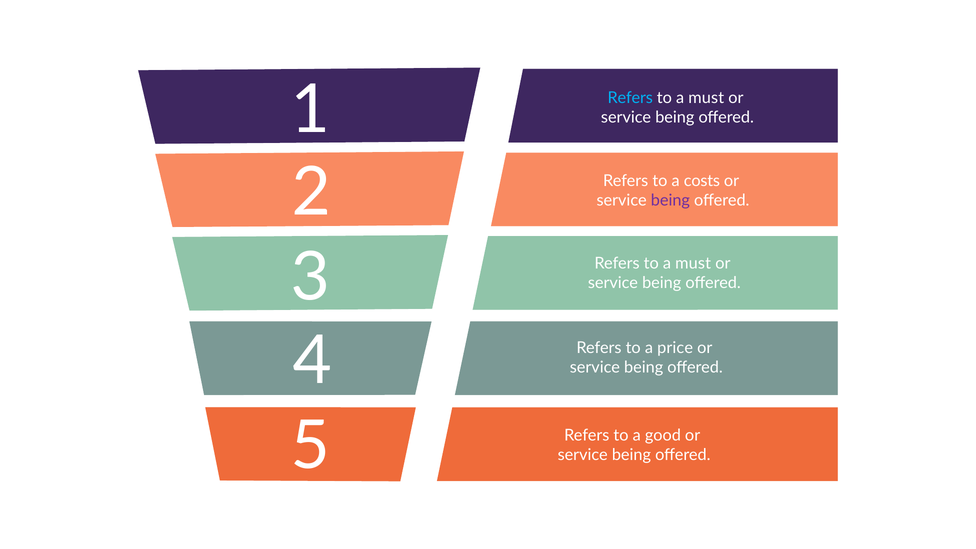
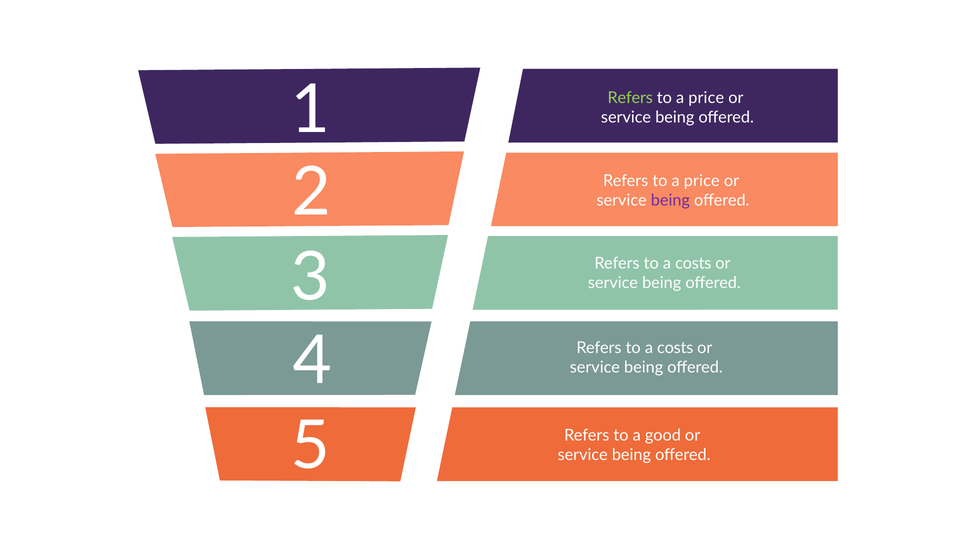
Refers at (630, 98) colour: light blue -> light green
must at (706, 98): must -> price
costs at (702, 181): costs -> price
must at (693, 263): must -> costs
price at (675, 348): price -> costs
